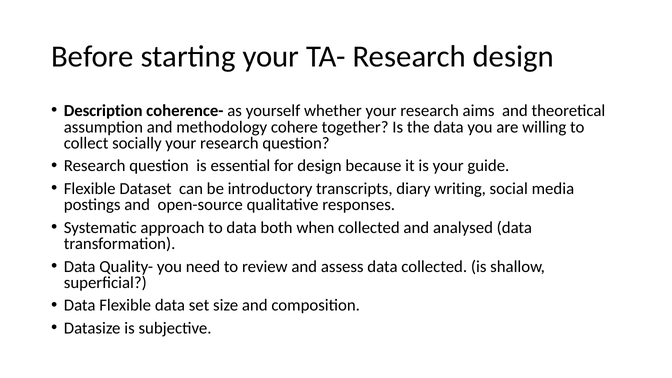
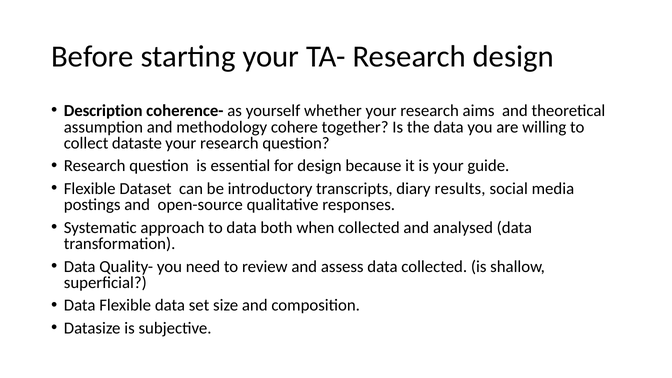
socially: socially -> dataste
writing: writing -> results
